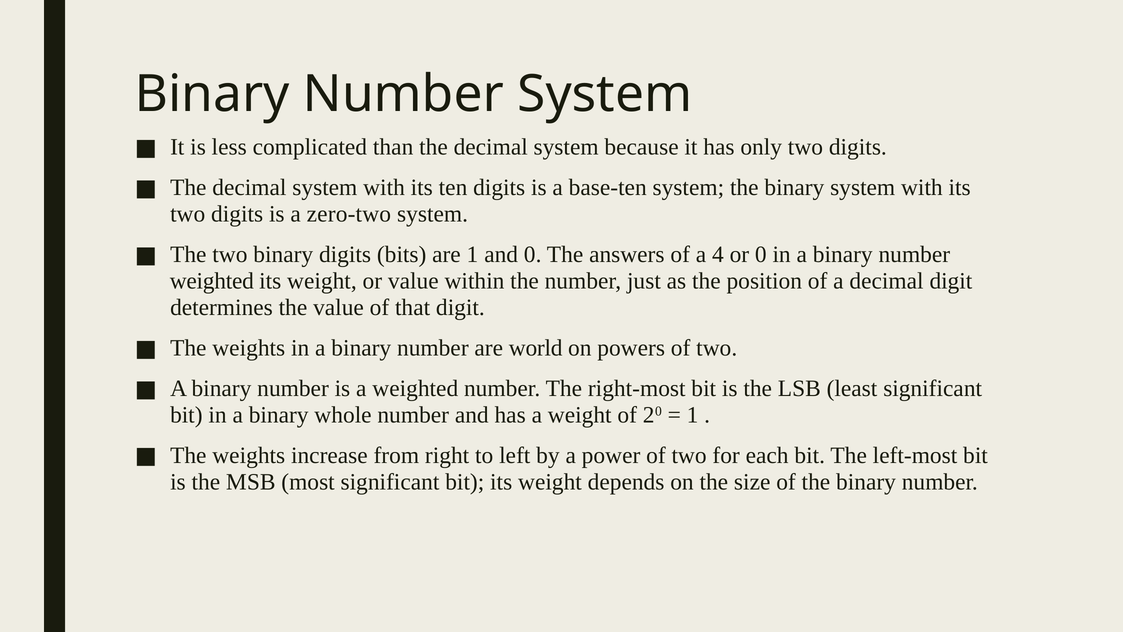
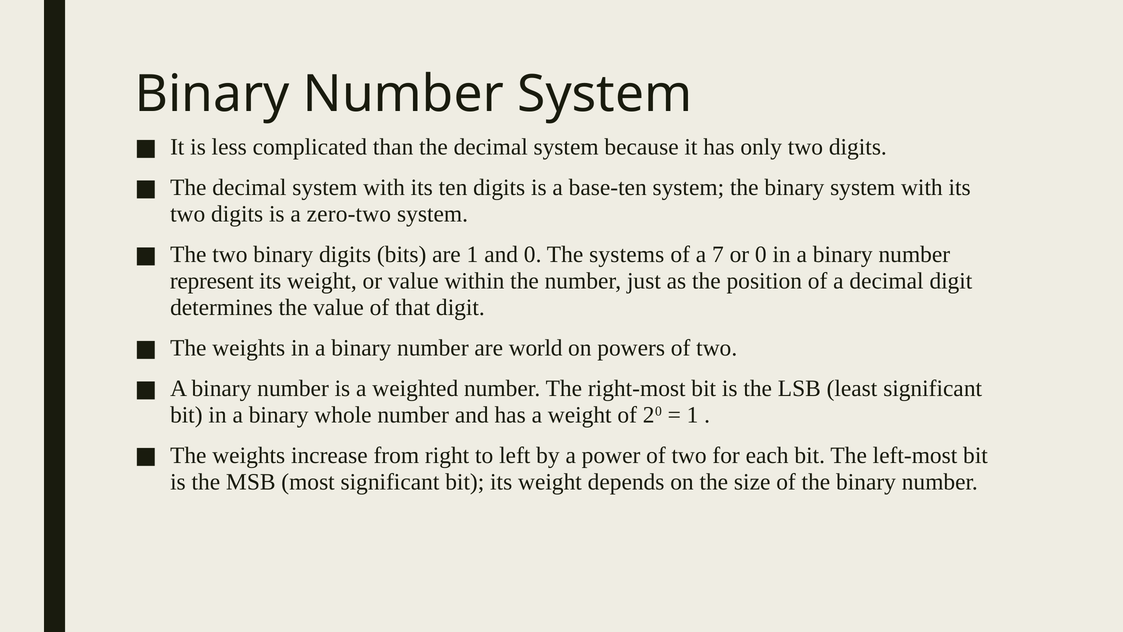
answers: answers -> systems
4: 4 -> 7
weighted at (212, 281): weighted -> represent
